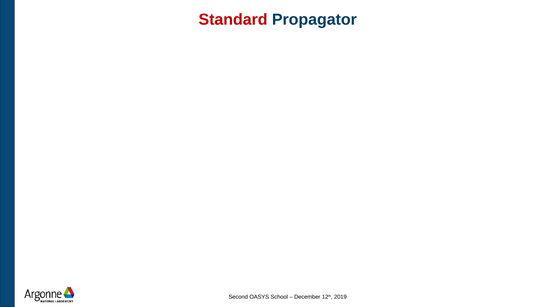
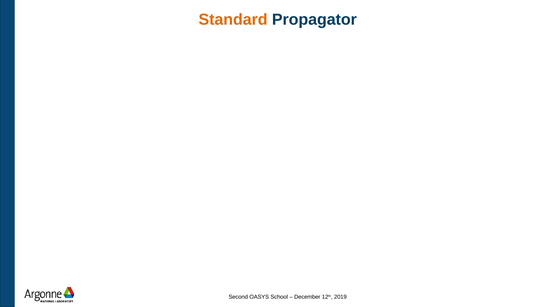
Standard colour: red -> orange
